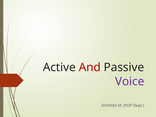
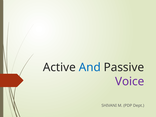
And colour: red -> blue
